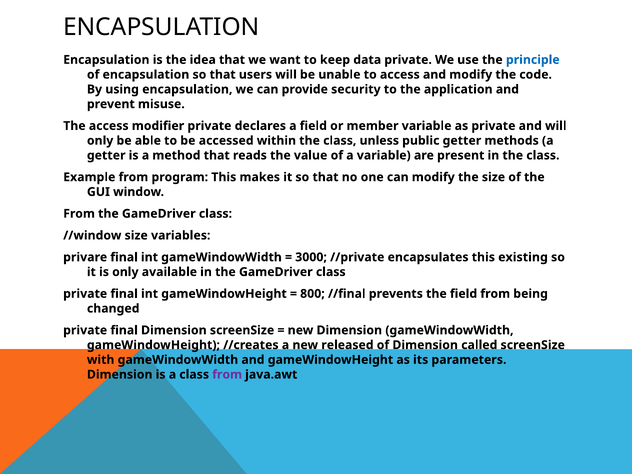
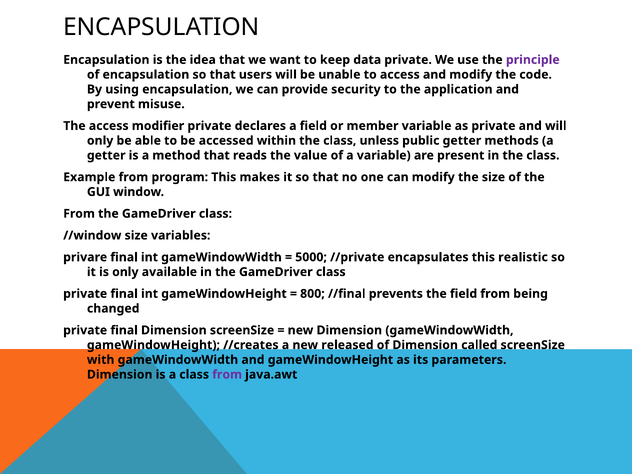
principle colour: blue -> purple
3000: 3000 -> 5000
existing: existing -> realistic
